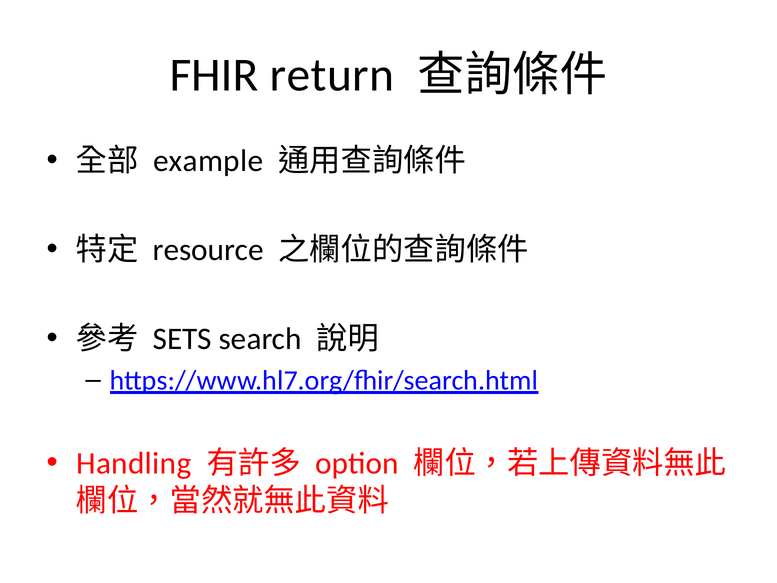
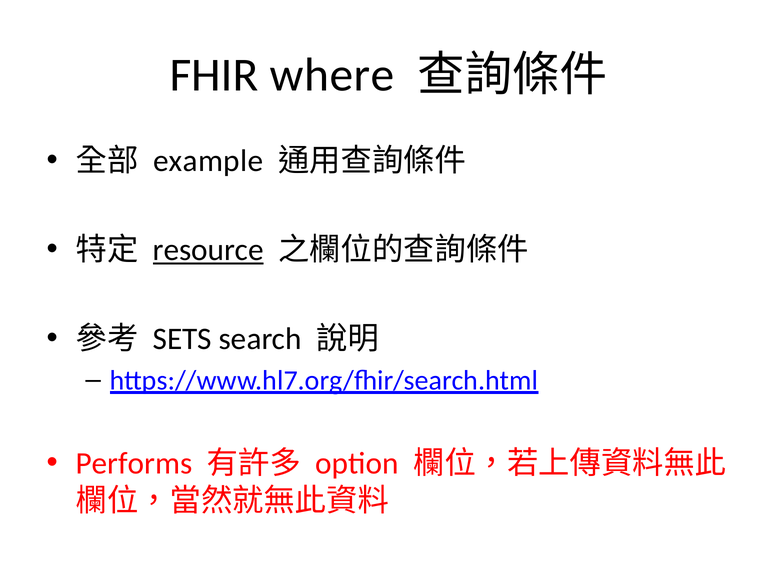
return: return -> where
resource underline: none -> present
Handling: Handling -> Performs
